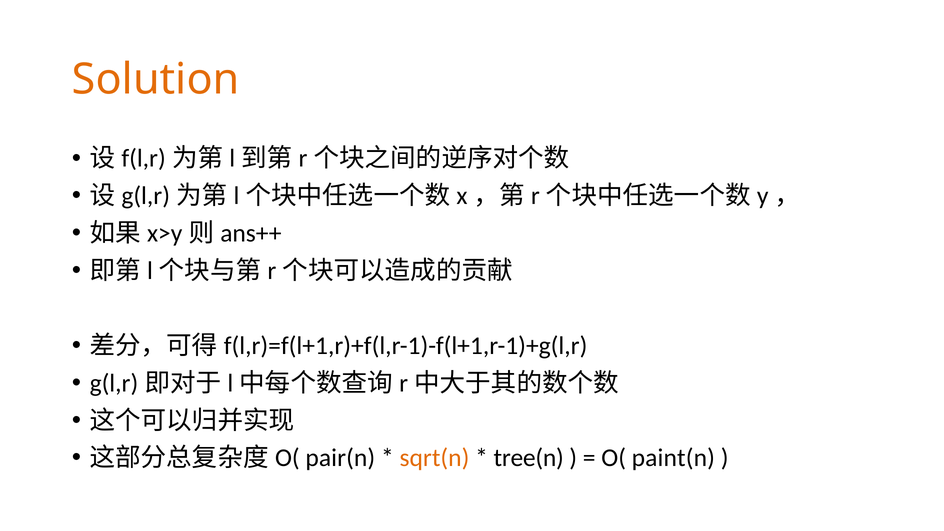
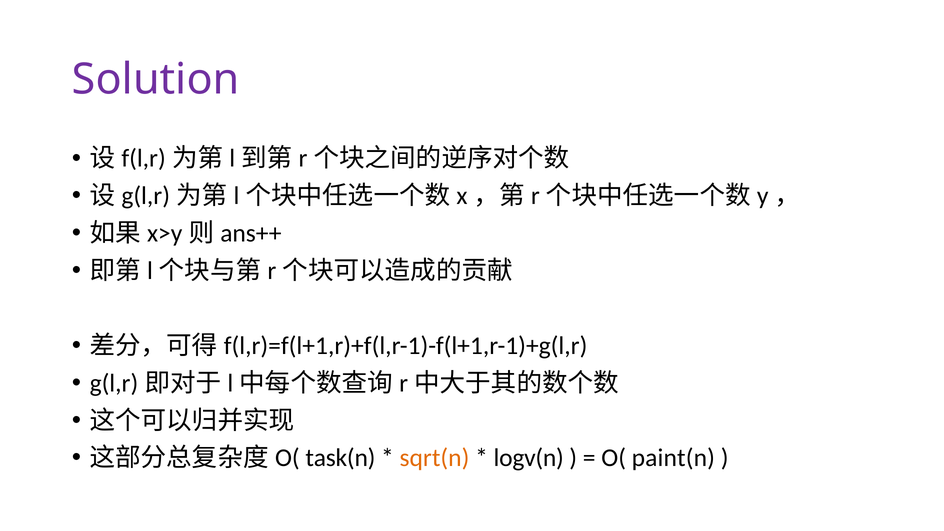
Solution colour: orange -> purple
pair(n: pair(n -> task(n
tree(n: tree(n -> logv(n
